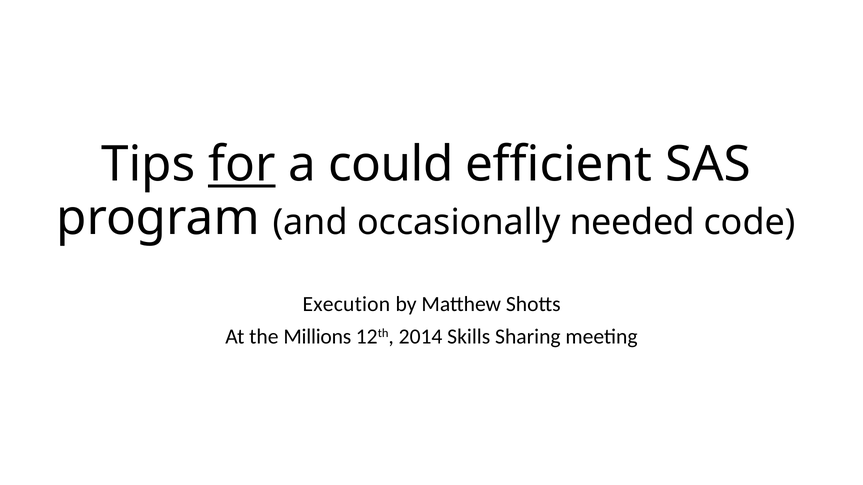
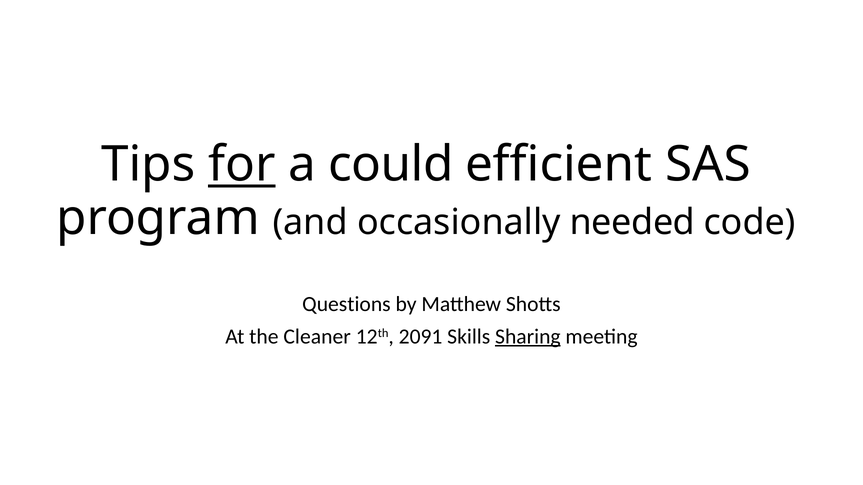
Execution: Execution -> Questions
Millions: Millions -> Cleaner
2014: 2014 -> 2091
Sharing underline: none -> present
